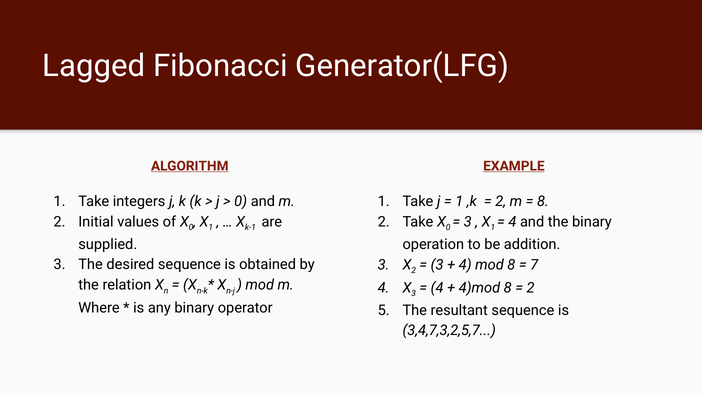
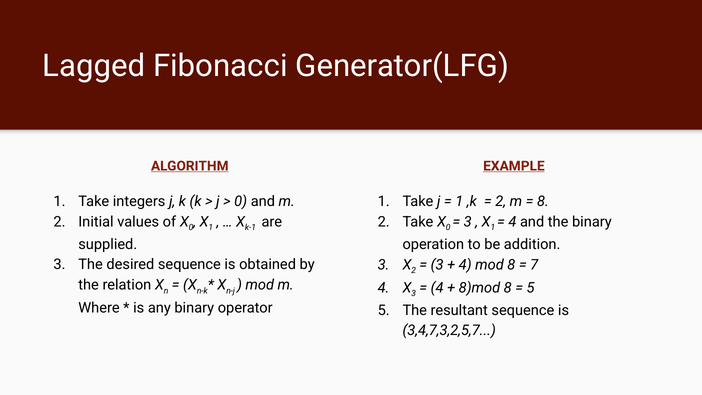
4)mod: 4)mod -> 8)mod
2 at (531, 288): 2 -> 5
